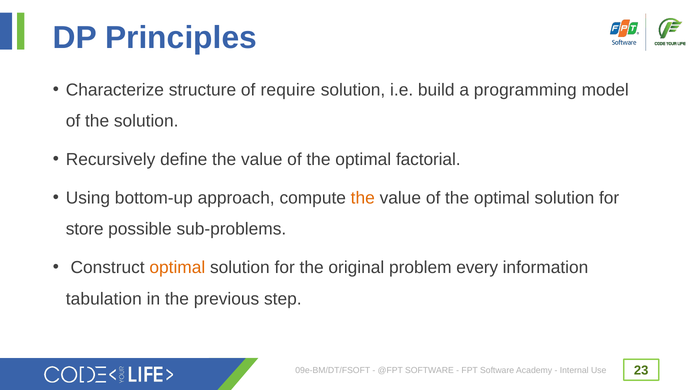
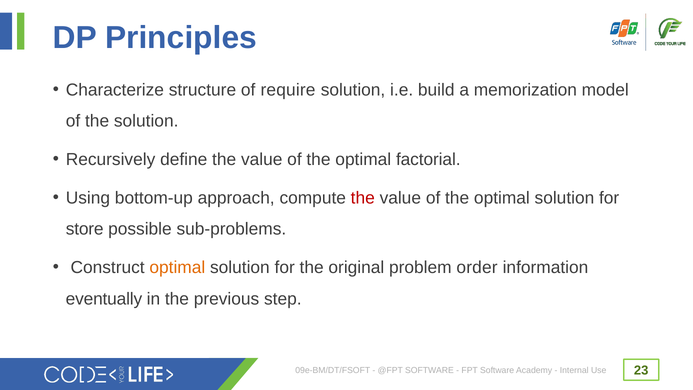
programming: programming -> memorization
the at (363, 198) colour: orange -> red
every: every -> order
tabulation: tabulation -> eventually
